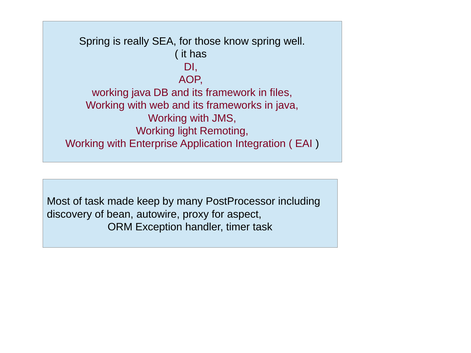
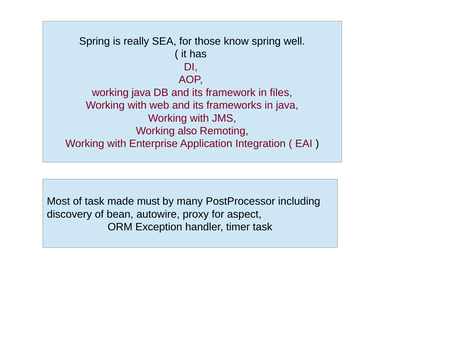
light: light -> also
keep: keep -> must
